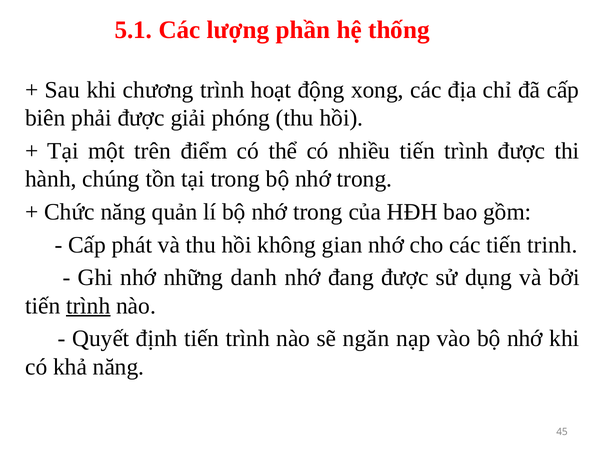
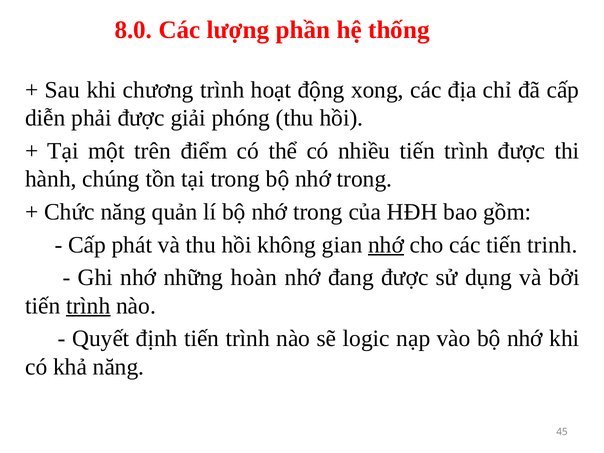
5.1: 5.1 -> 8.0
biên: biên -> diễn
nhớ at (386, 245) underline: none -> present
danh: danh -> hoàn
ngăn: ngăn -> logic
